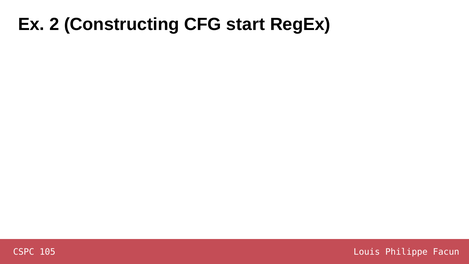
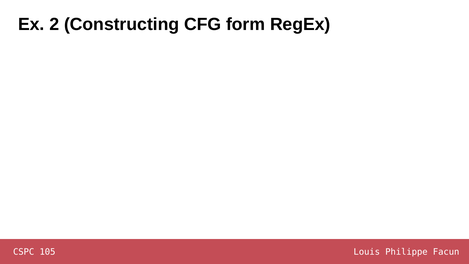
start: start -> form
